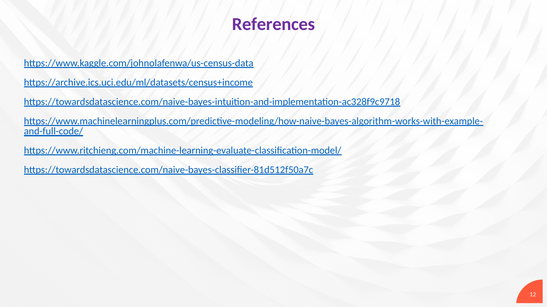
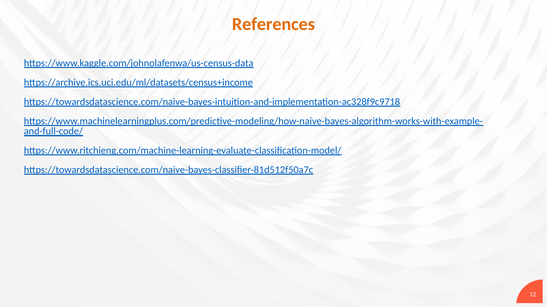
References colour: purple -> orange
